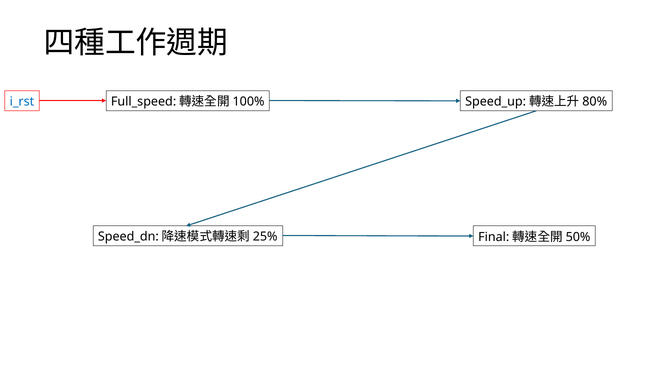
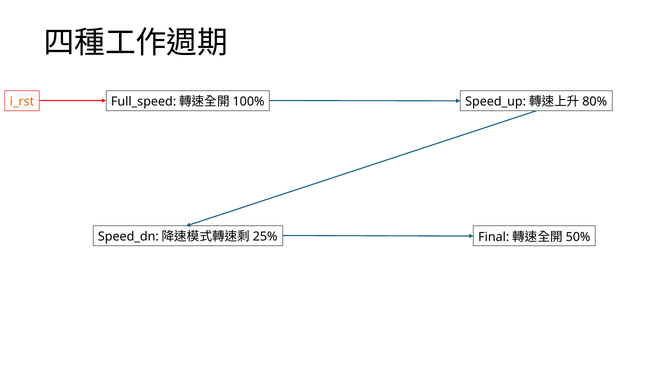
i_rst colour: blue -> orange
